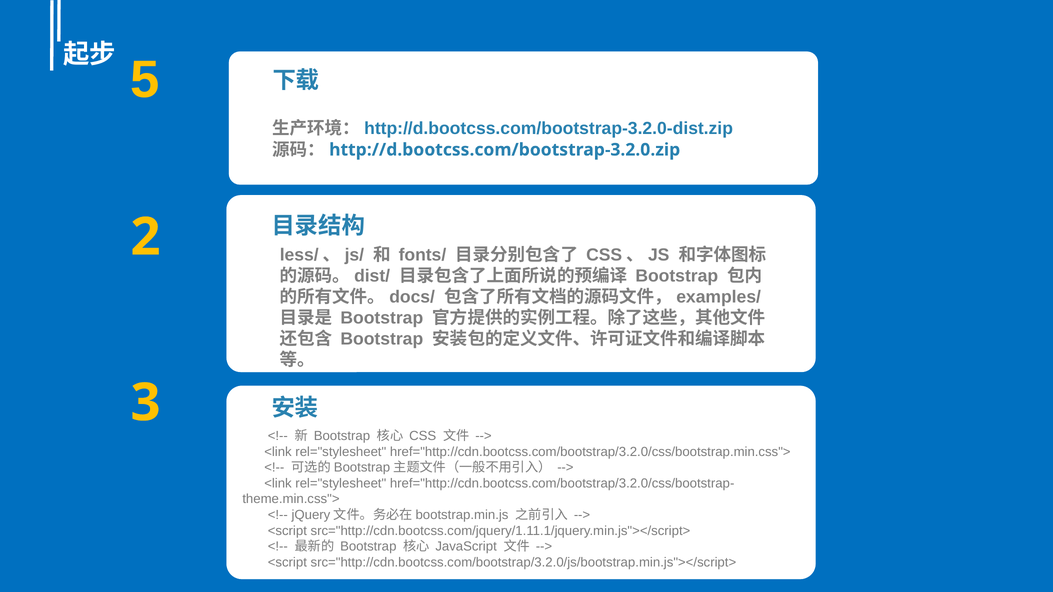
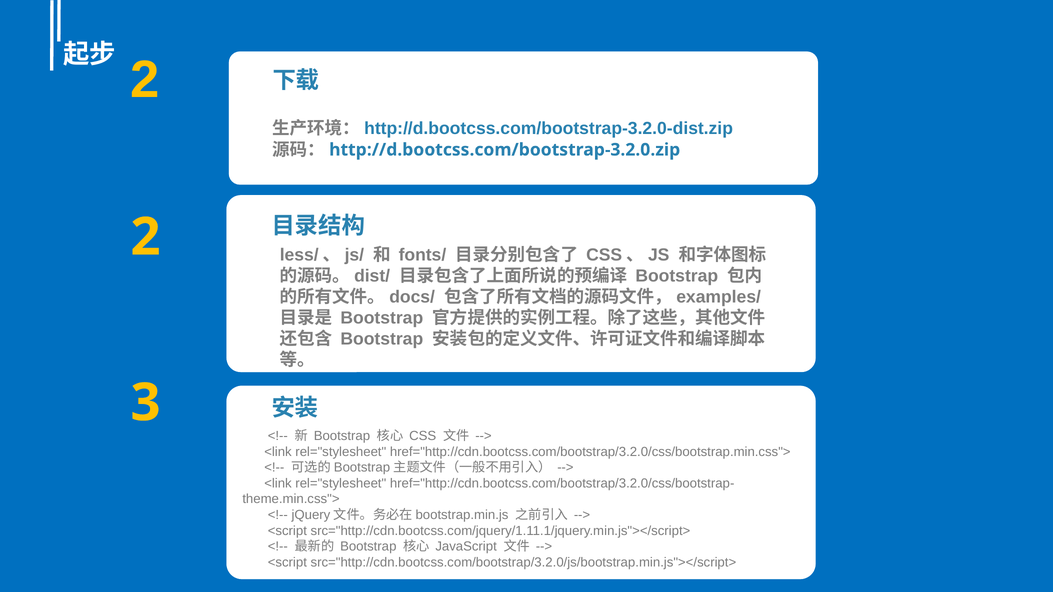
5 at (145, 80): 5 -> 2
